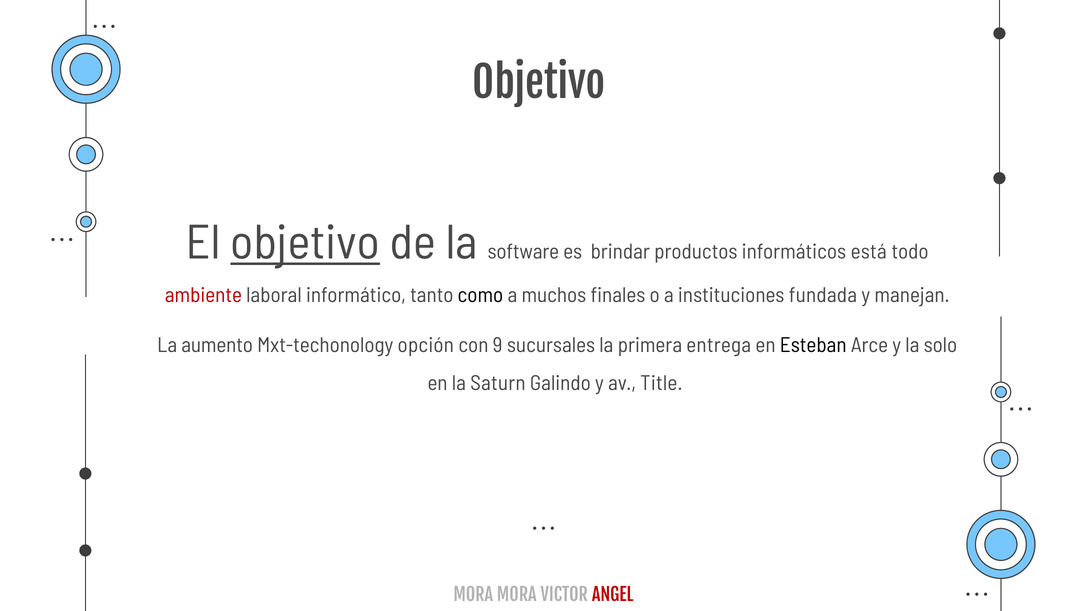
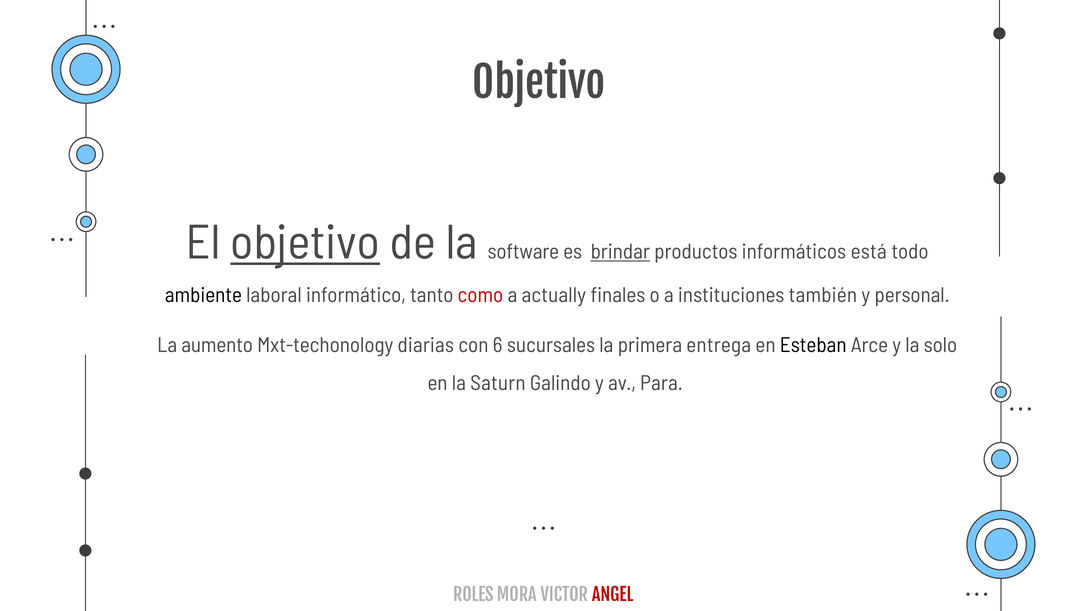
brindar underline: none -> present
ambiente colour: red -> black
como colour: black -> red
muchos: muchos -> actually
fundada: fundada -> también
manejan: manejan -> personal
opción: opción -> diarias
9: 9 -> 6
Title: Title -> Para
MORA at (473, 596): MORA -> ROLES
